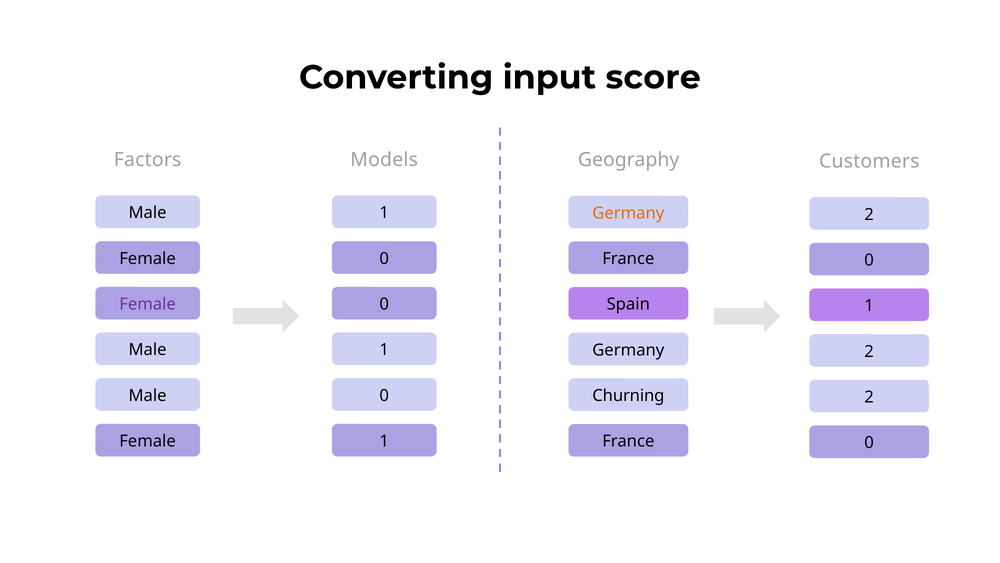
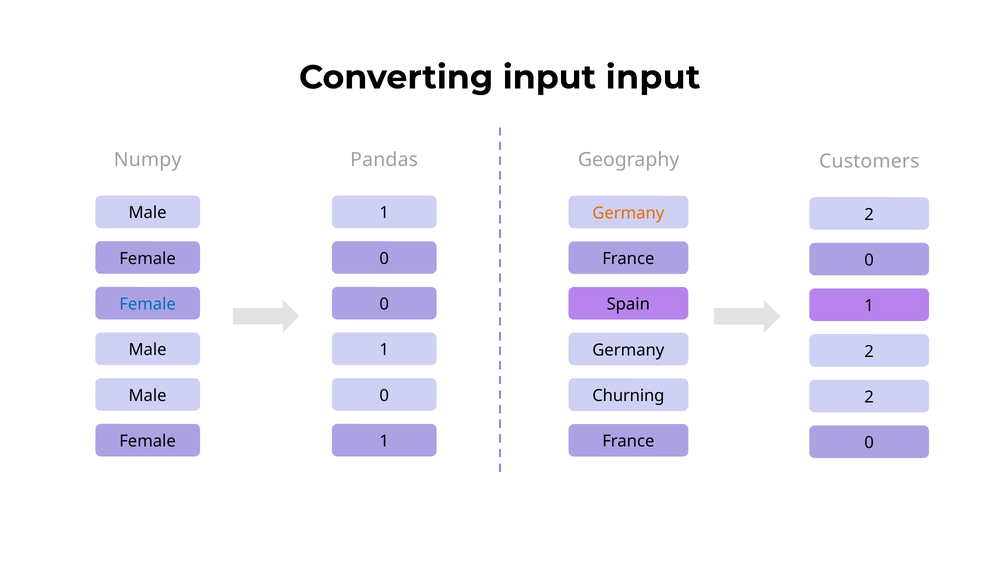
input score: score -> input
Factors: Factors -> Numpy
Models: Models -> Pandas
Female at (148, 304) colour: purple -> blue
